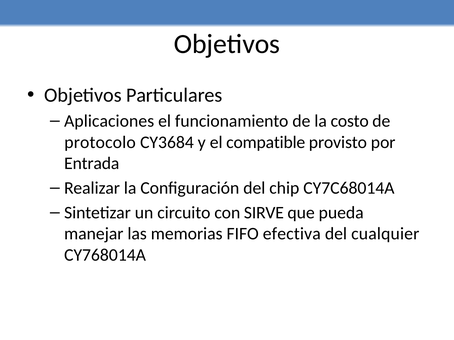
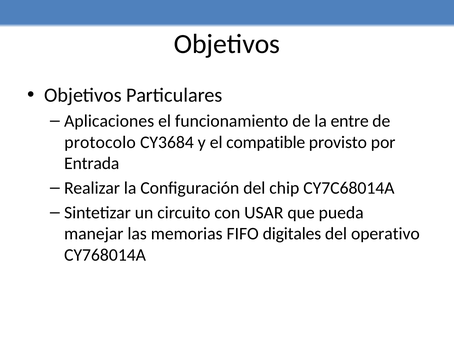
costo: costo -> entre
SIRVE: SIRVE -> USAR
efectiva: efectiva -> digitales
cualquier: cualquier -> operativo
